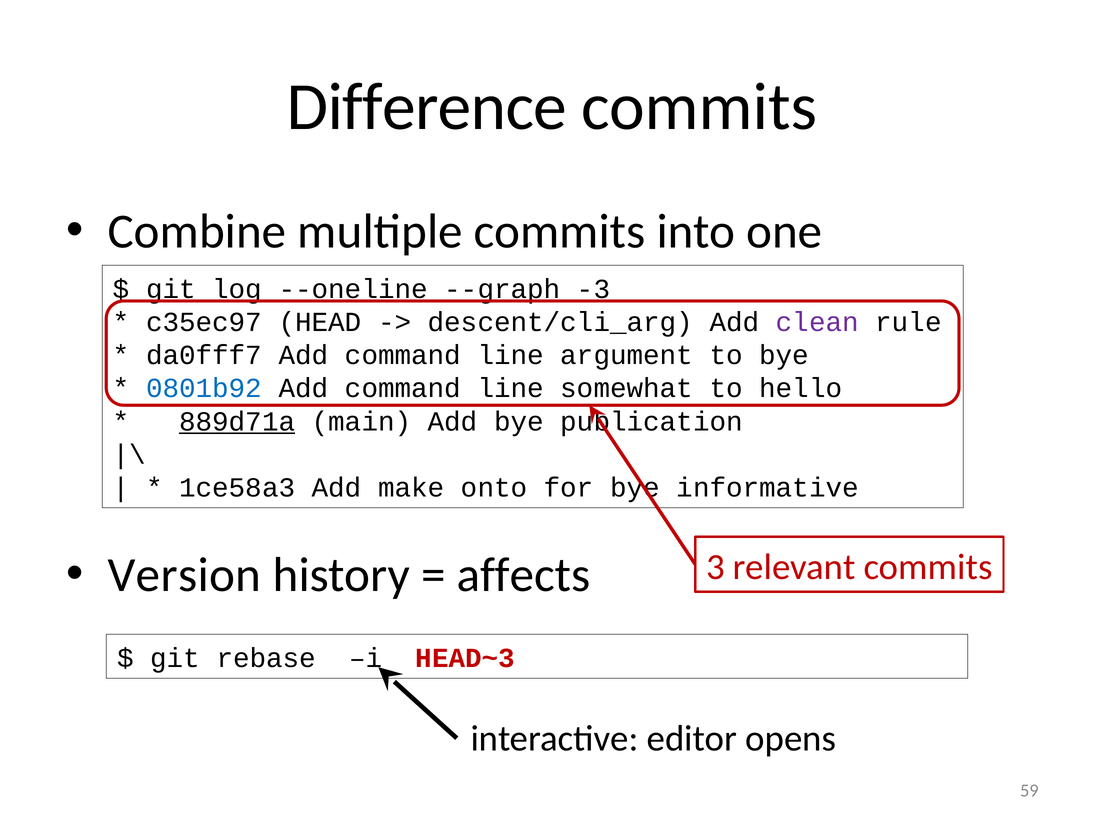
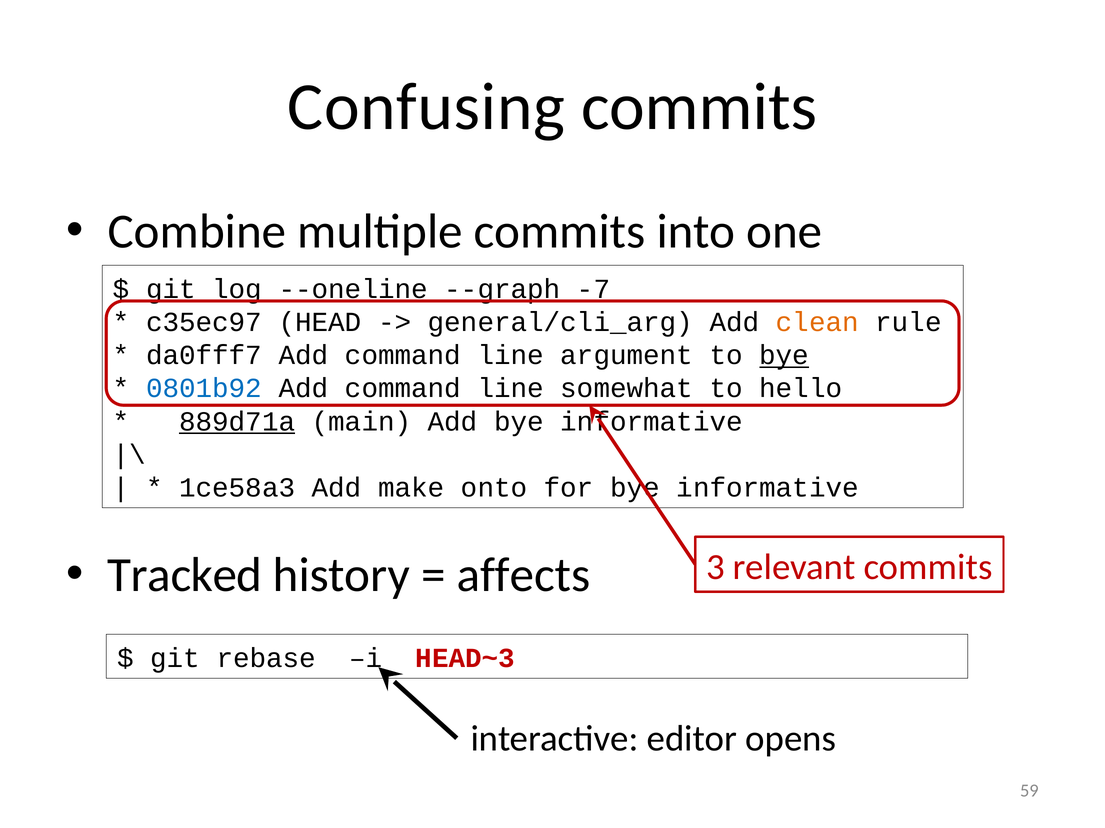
Difference: Difference -> Confusing
-3: -3 -> -7
descent/cli_arg: descent/cli_arg -> general/cli_arg
clean colour: purple -> orange
bye at (784, 356) underline: none -> present
Add bye publication: publication -> informative
Version: Version -> Tracked
